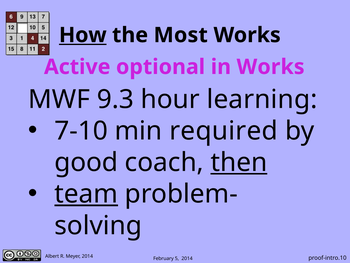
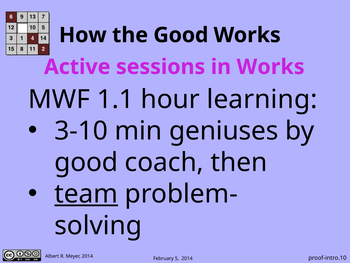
How underline: present -> none
the Most: Most -> Good
optional: optional -> sessions
9.3: 9.3 -> 1.1
7-10: 7-10 -> 3-10
required: required -> geniuses
then underline: present -> none
